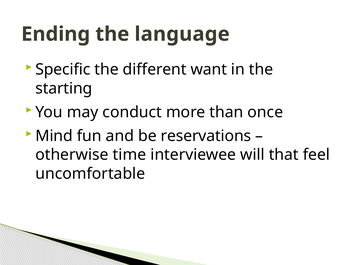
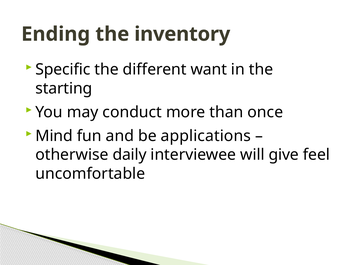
language: language -> inventory
reservations: reservations -> applications
time: time -> daily
that: that -> give
